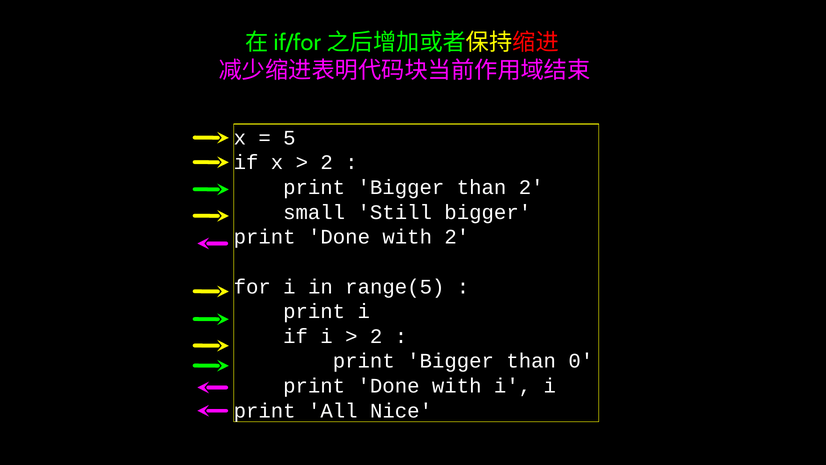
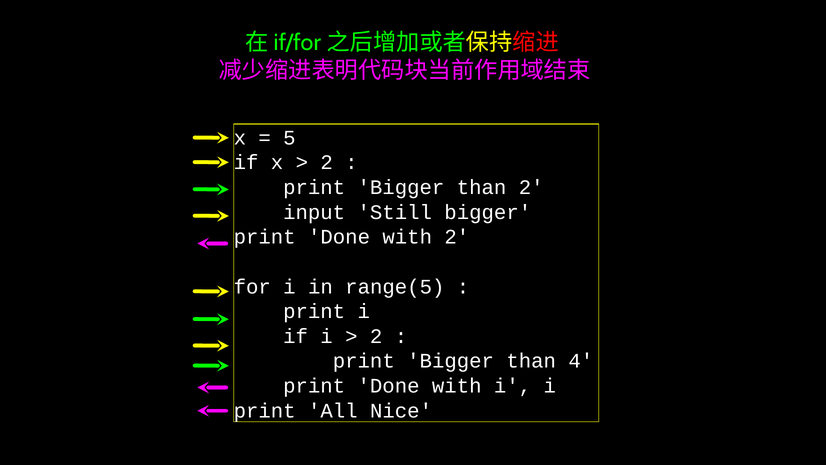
small: small -> input
0: 0 -> 4
